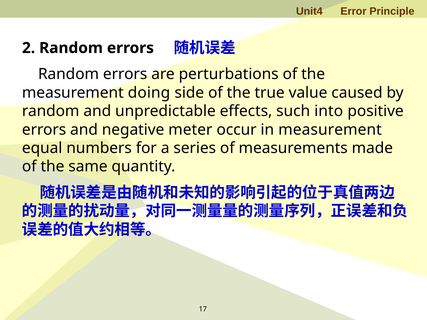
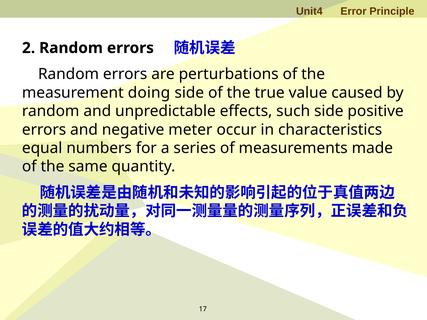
such into: into -> side
in measurement: measurement -> characteristics
